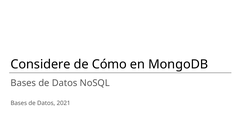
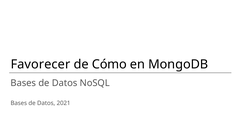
Considere: Considere -> Favorecer
